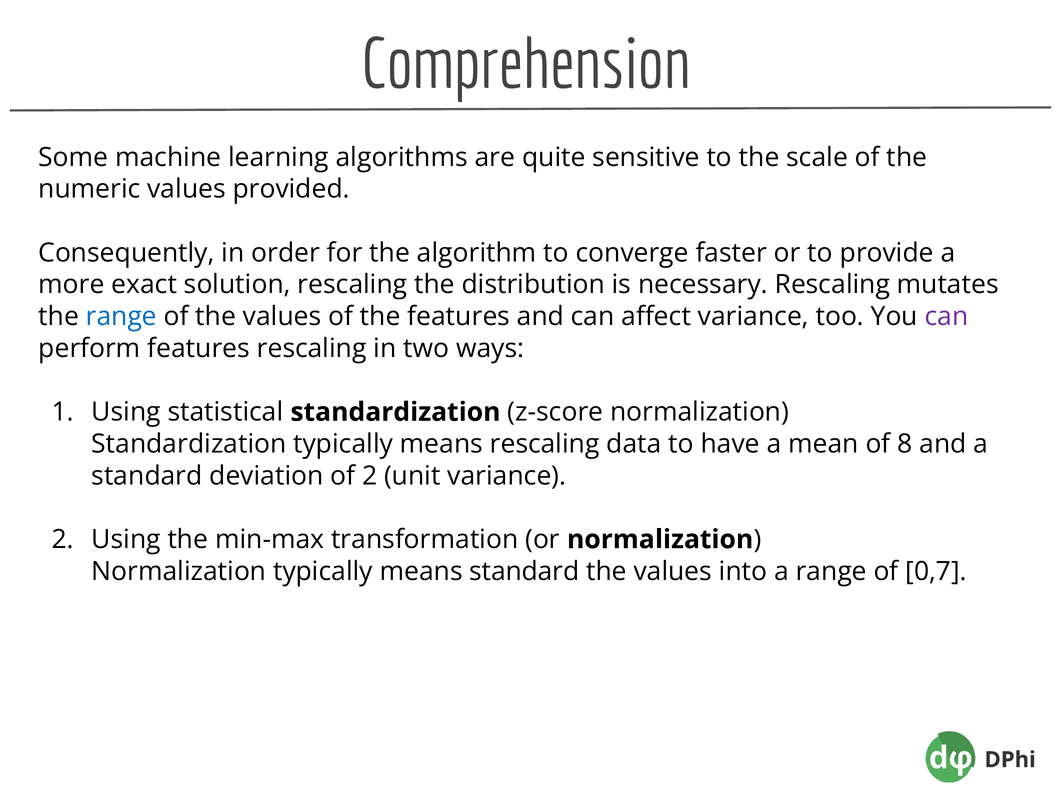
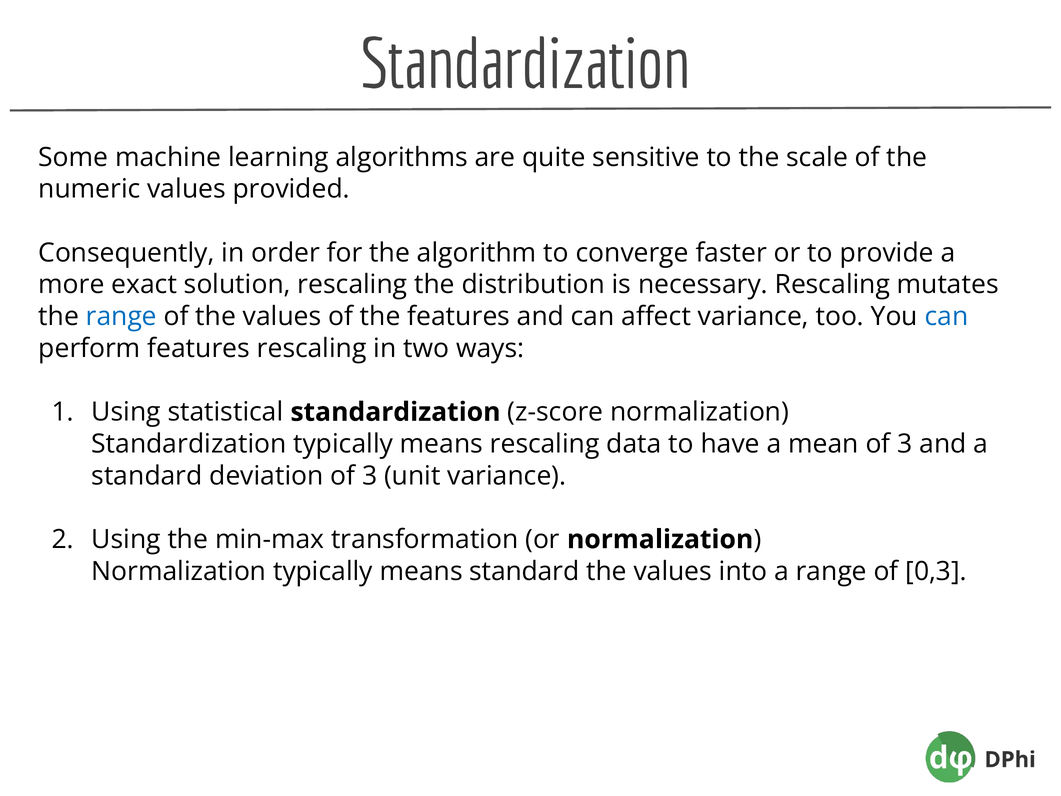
Comprehension at (526, 65): Comprehension -> Standardization
can at (946, 316) colour: purple -> blue
mean of 8: 8 -> 3
deviation of 2: 2 -> 3
0,7: 0,7 -> 0,3
